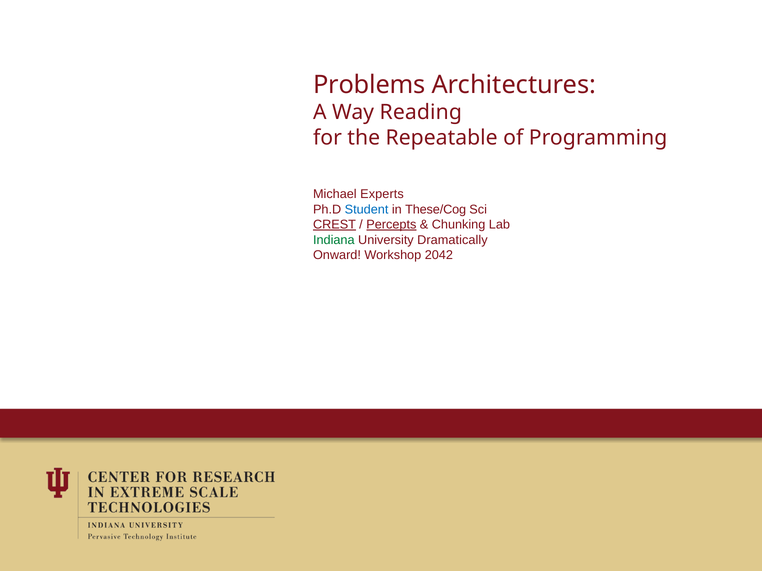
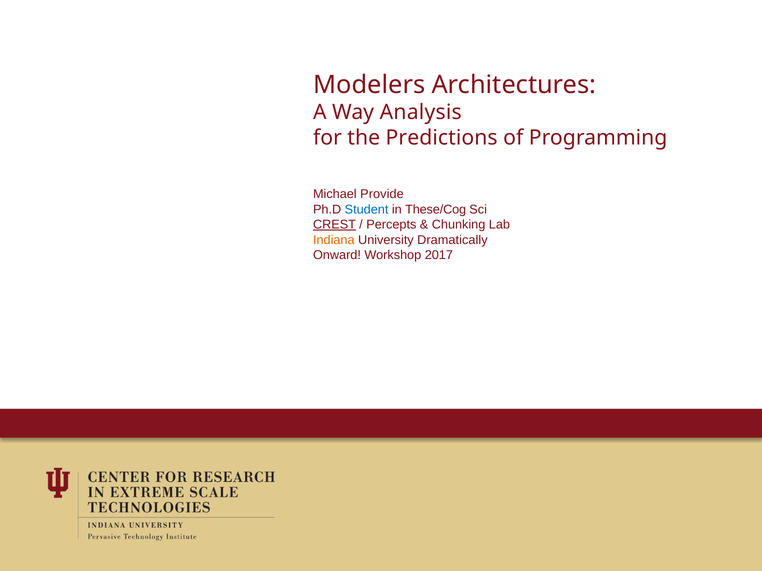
Problems: Problems -> Modelers
Reading: Reading -> Analysis
Repeatable: Repeatable -> Predictions
Experts: Experts -> Provide
Percepts underline: present -> none
Indiana colour: green -> orange
2042: 2042 -> 2017
